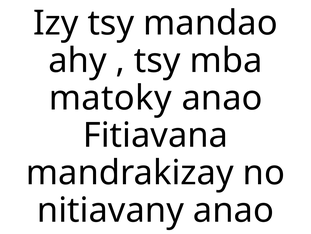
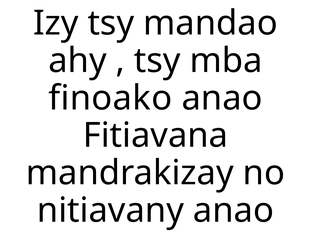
matoky: matoky -> finoako
